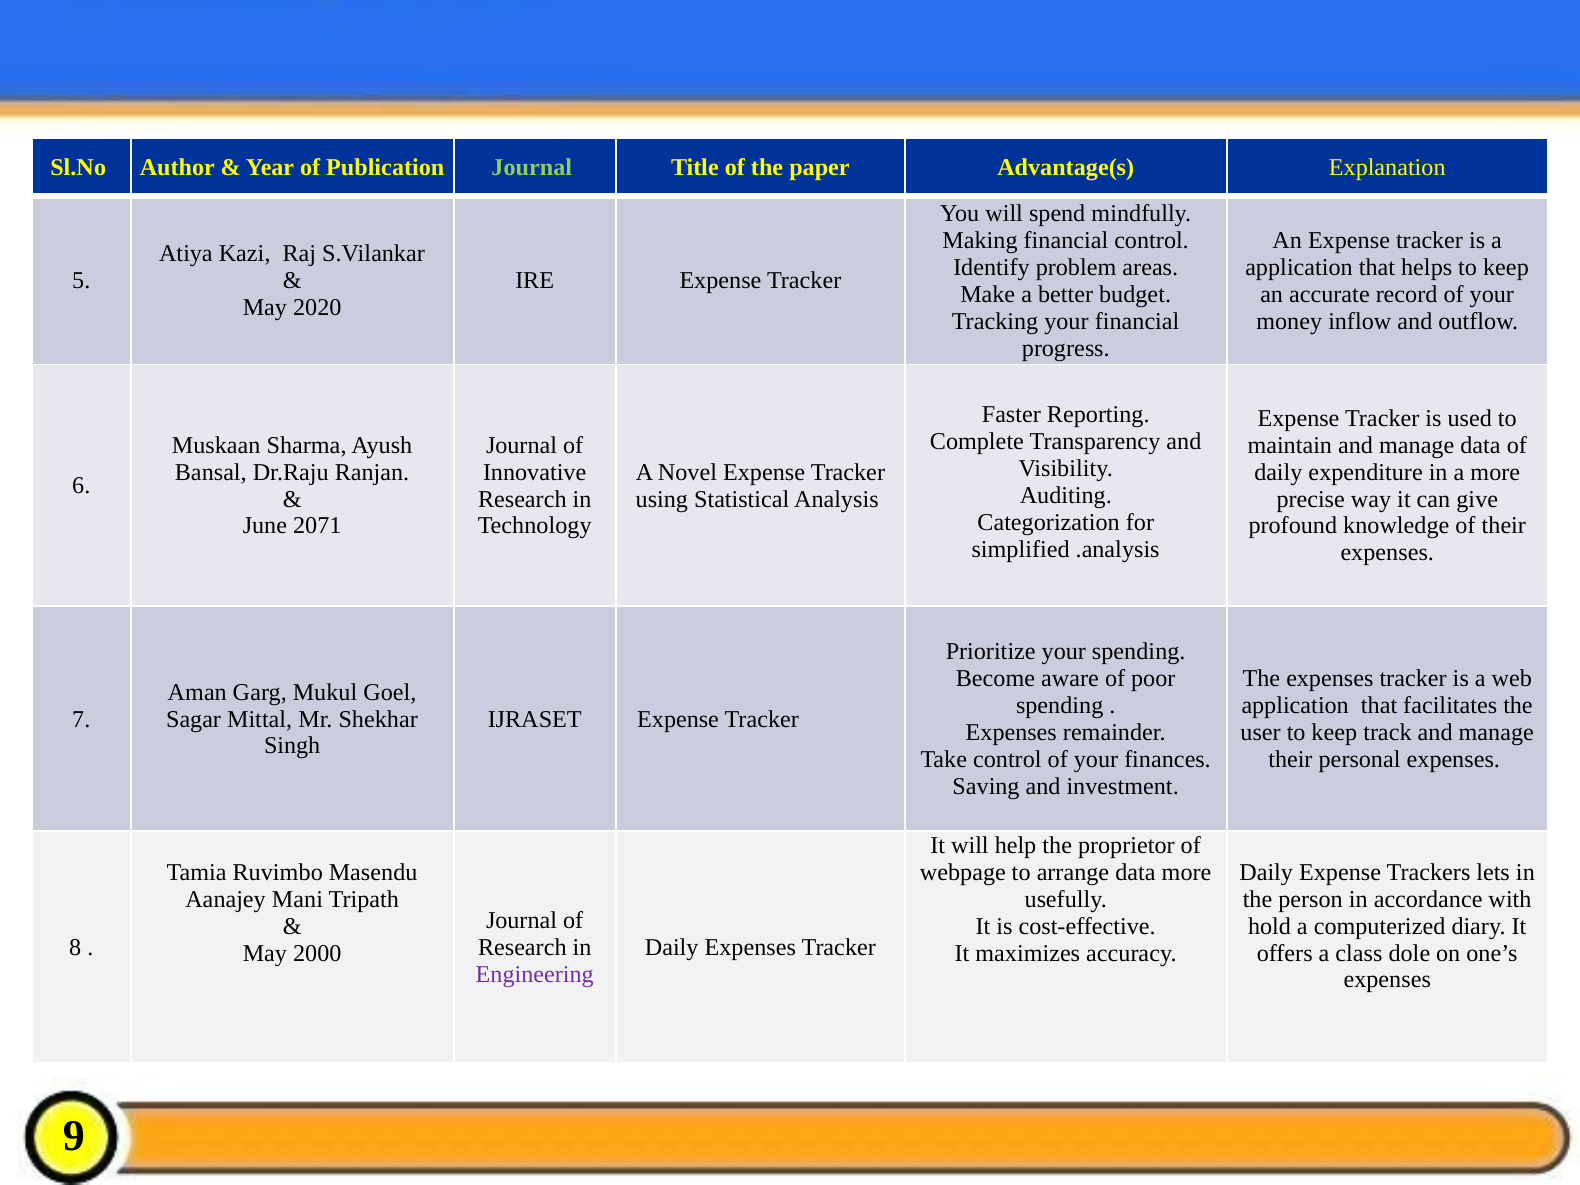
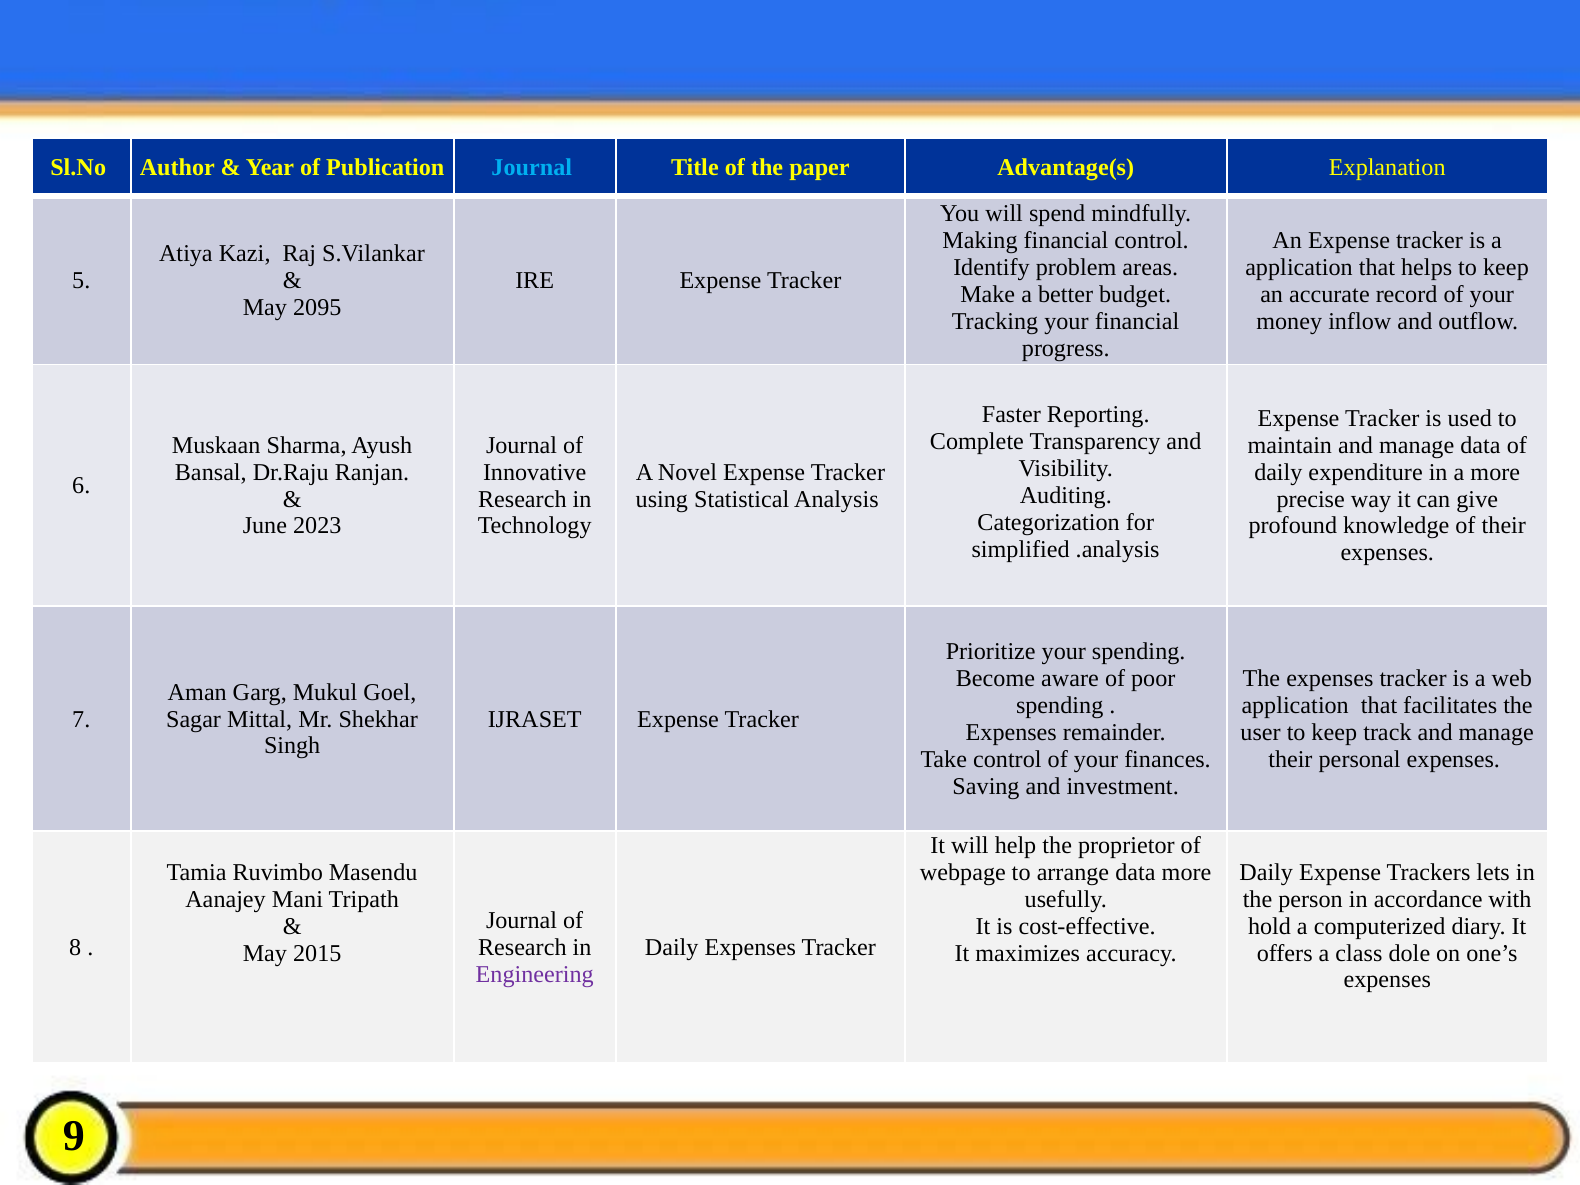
Journal at (532, 168) colour: light green -> light blue
2020: 2020 -> 2095
2071: 2071 -> 2023
2000: 2000 -> 2015
